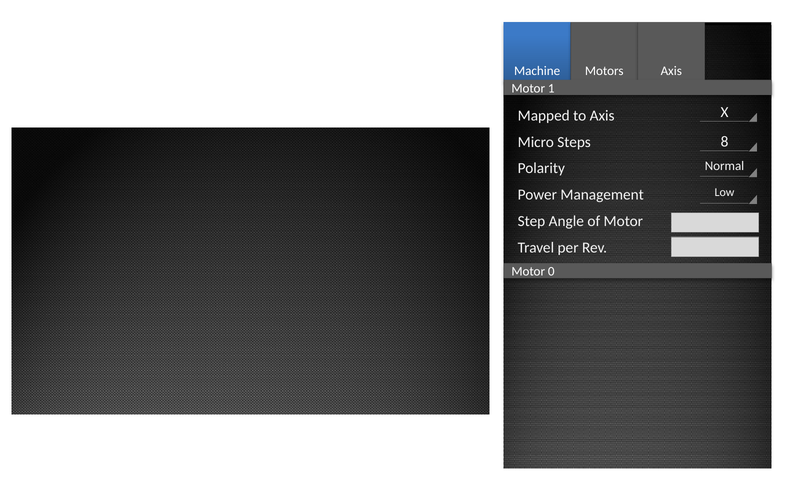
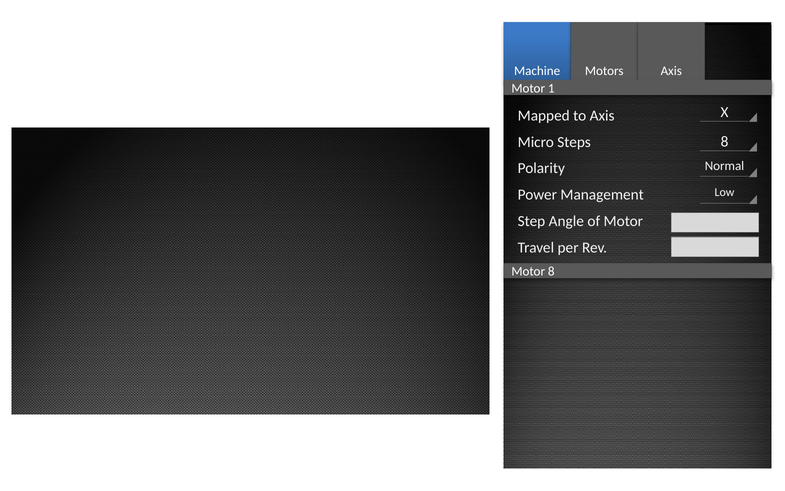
Motor 0: 0 -> 8
